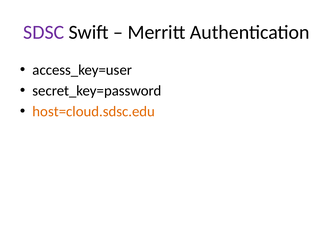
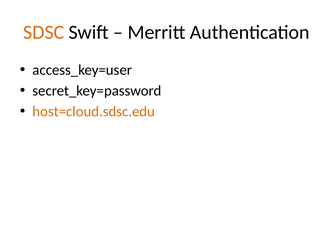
SDSC colour: purple -> orange
